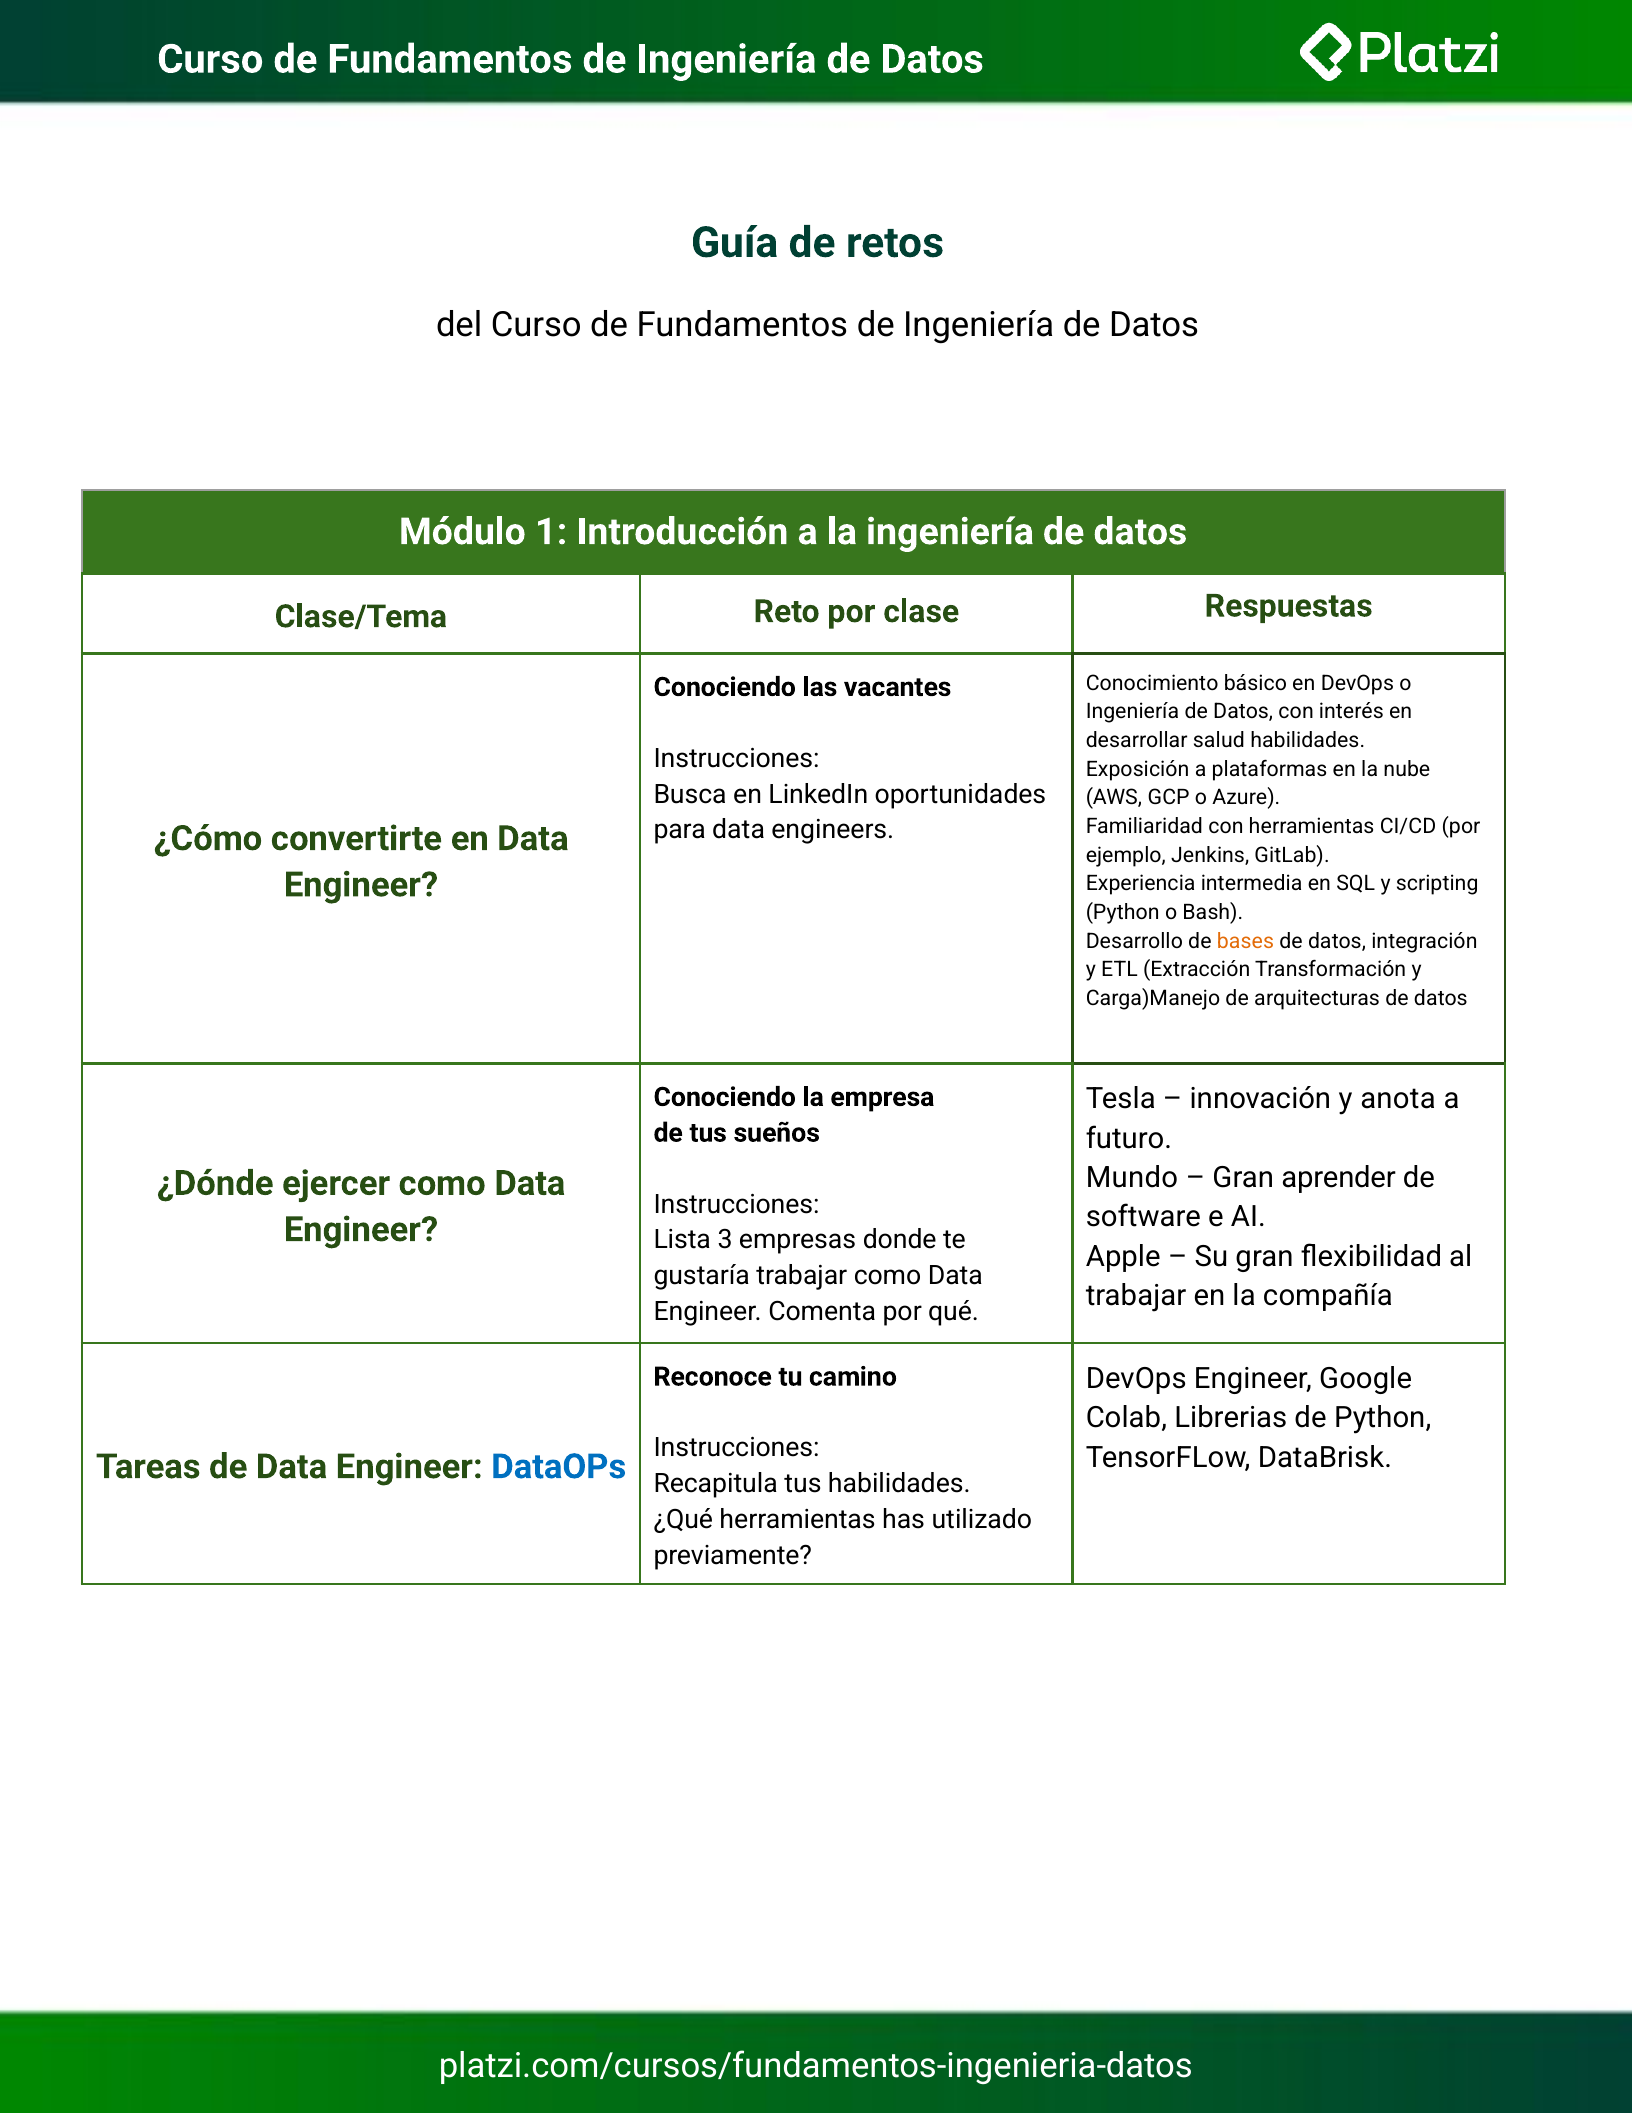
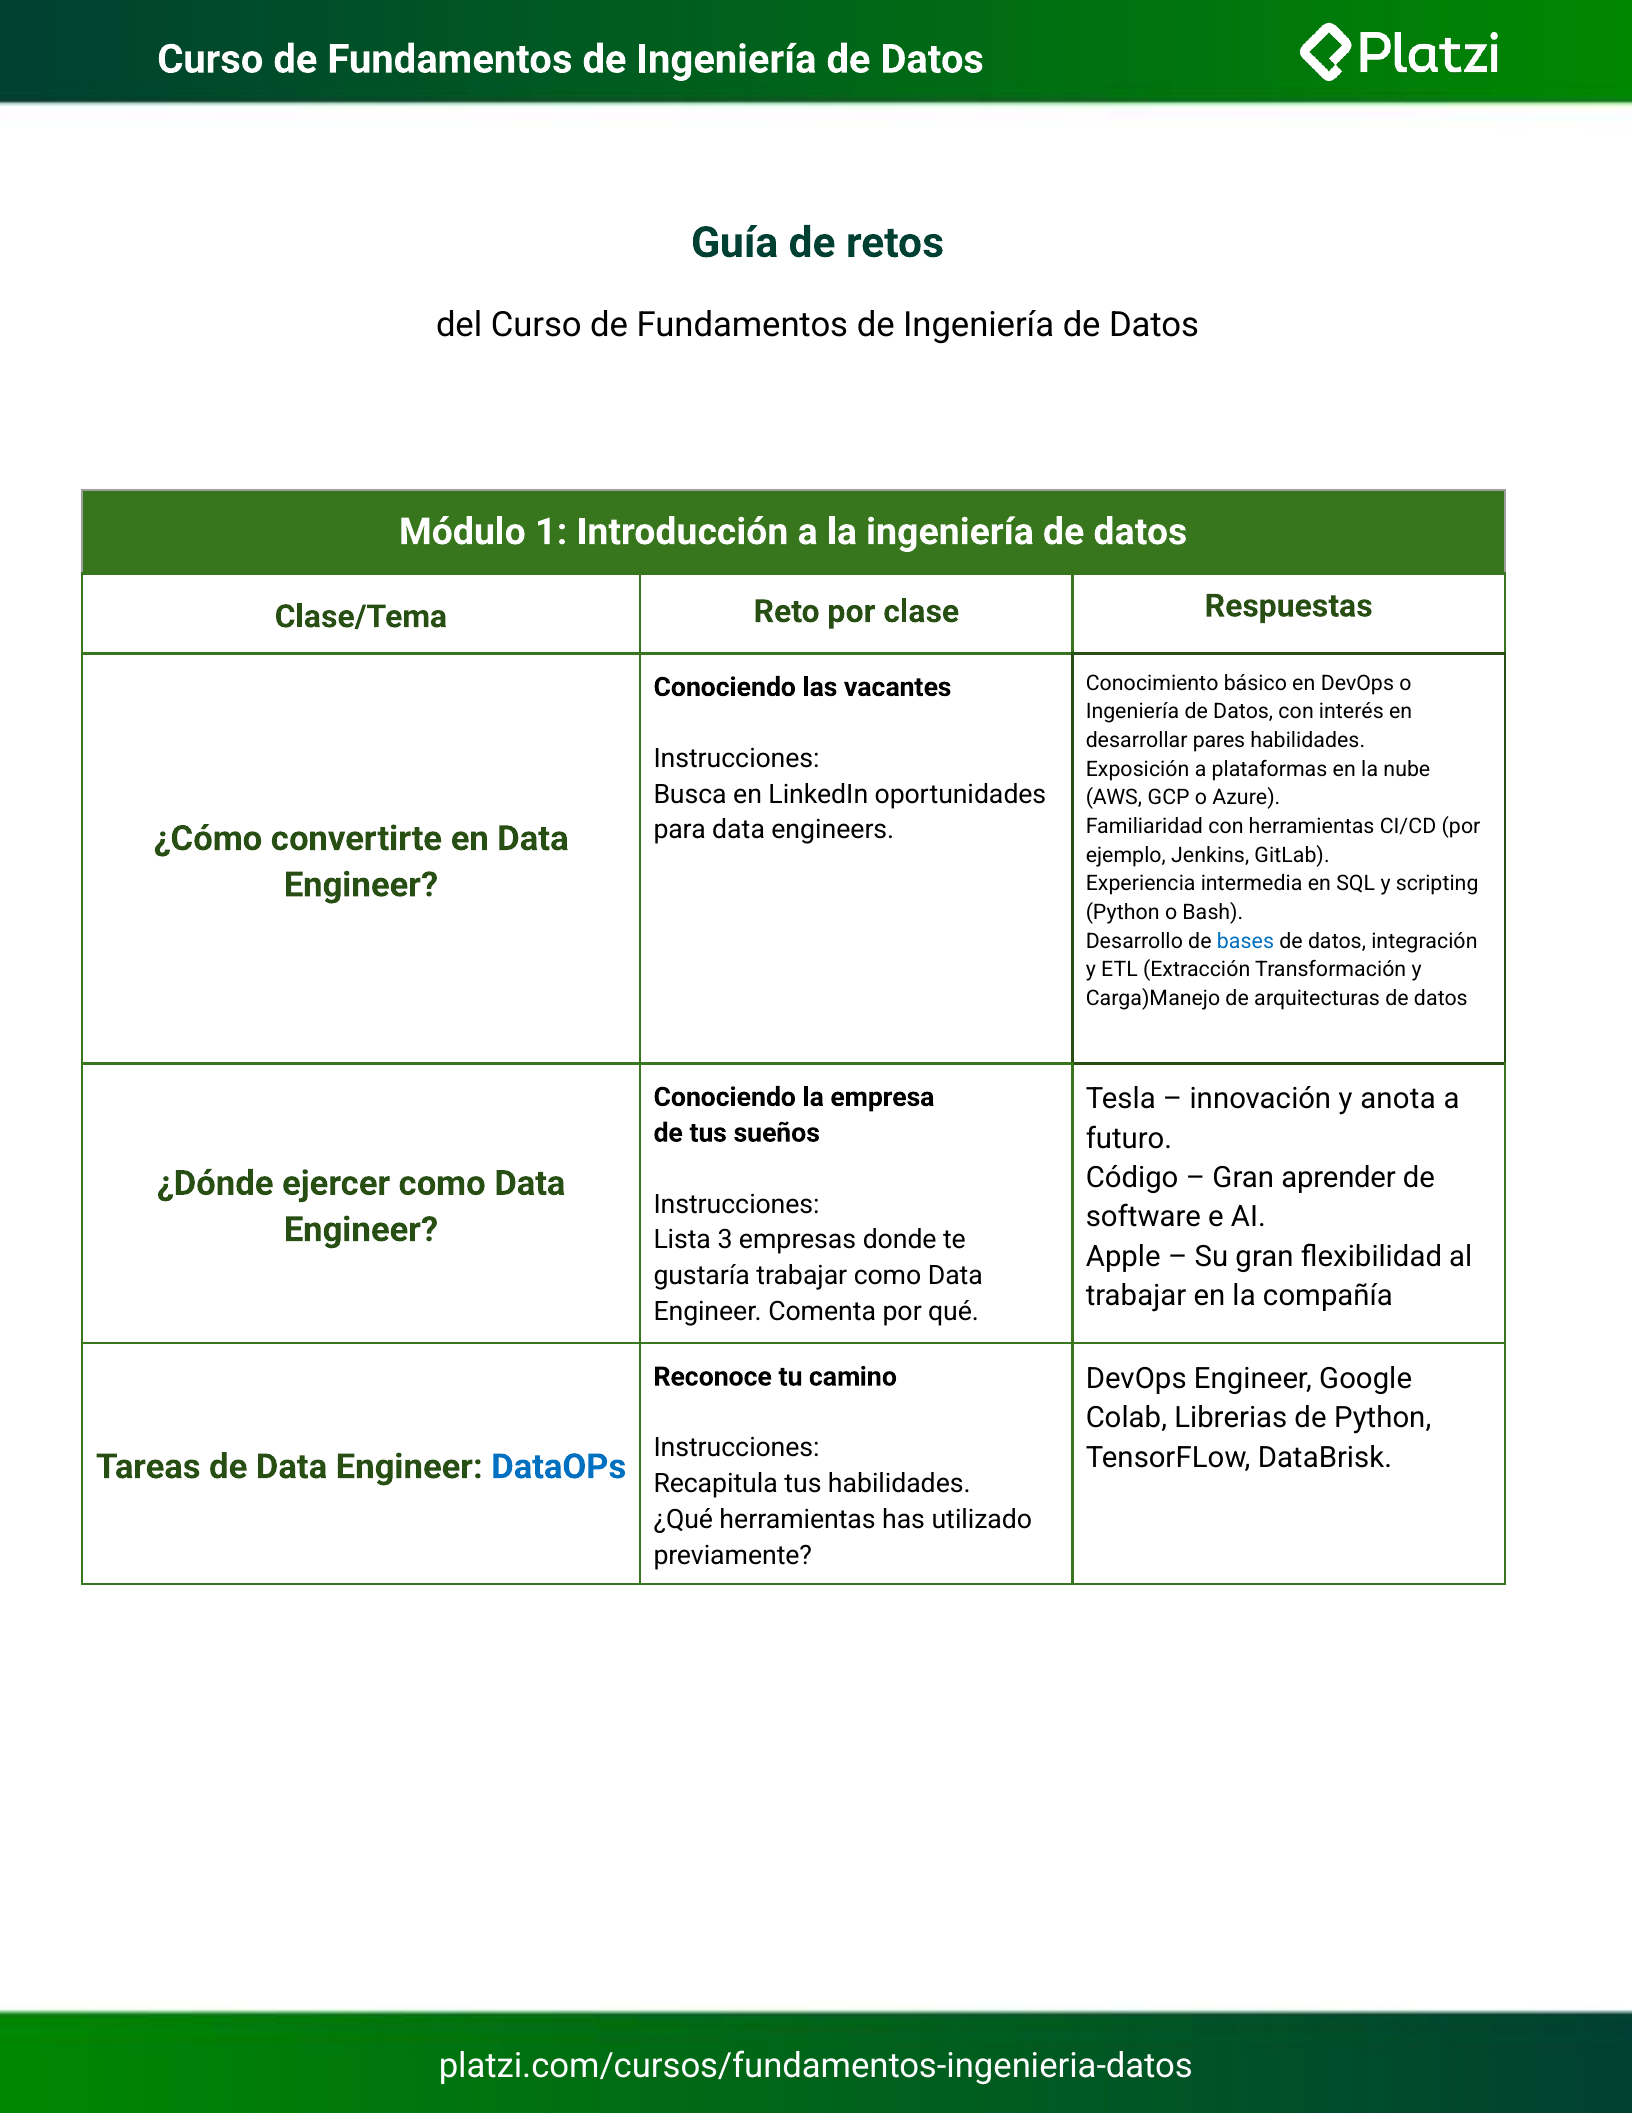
salud: salud -> pares
bases colour: orange -> blue
Mundo: Mundo -> Código
